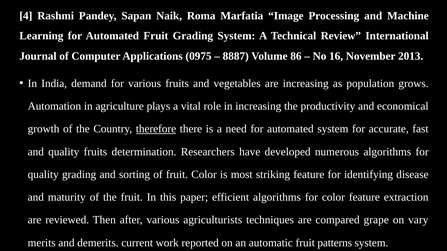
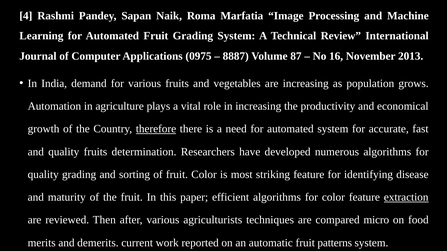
86: 86 -> 87
extraction underline: none -> present
grape: grape -> micro
vary: vary -> food
